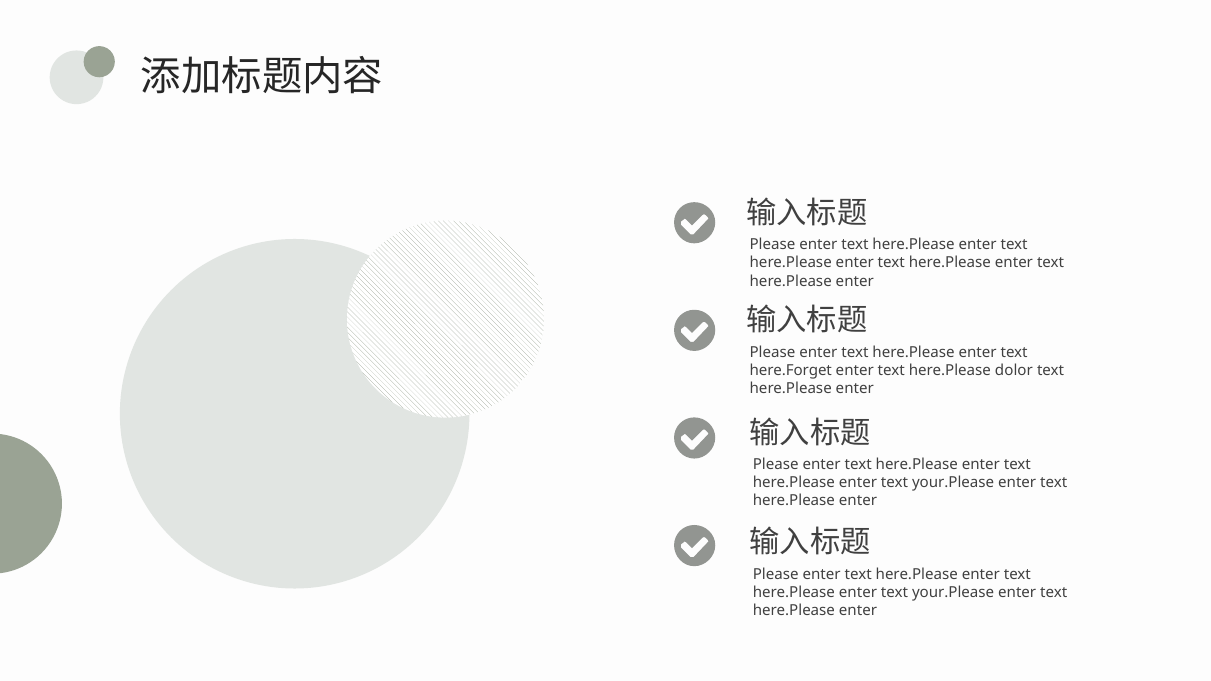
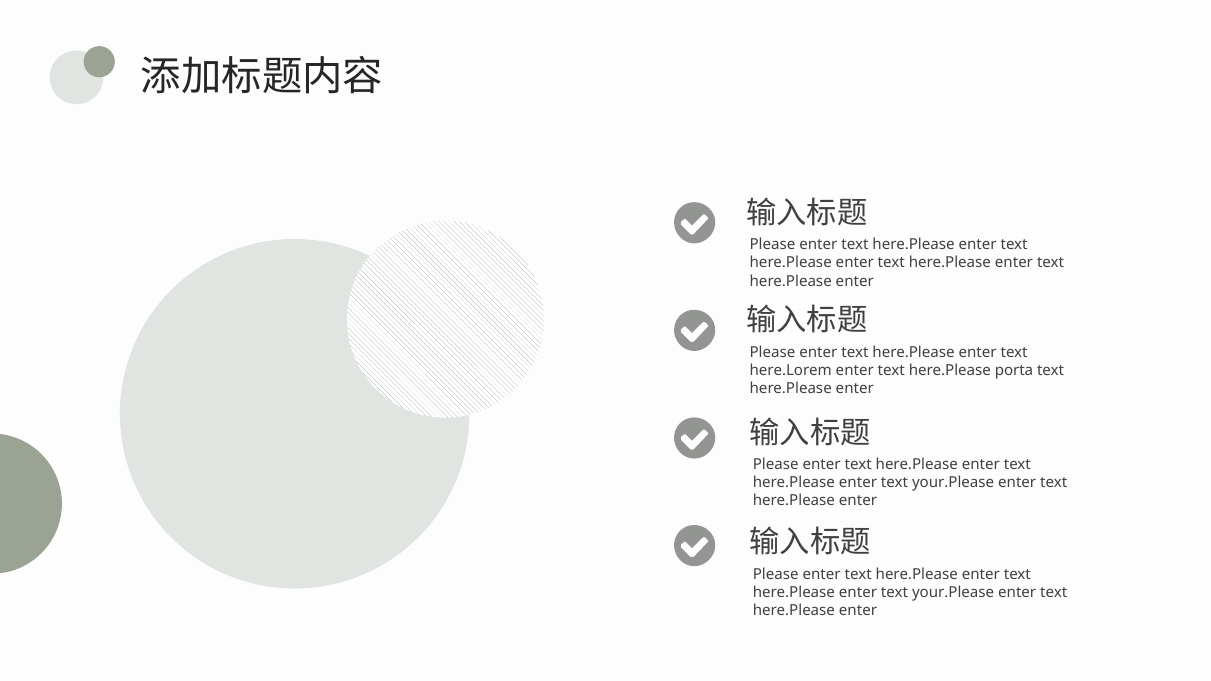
here.Forget: here.Forget -> here.Lorem
dolor: dolor -> porta
